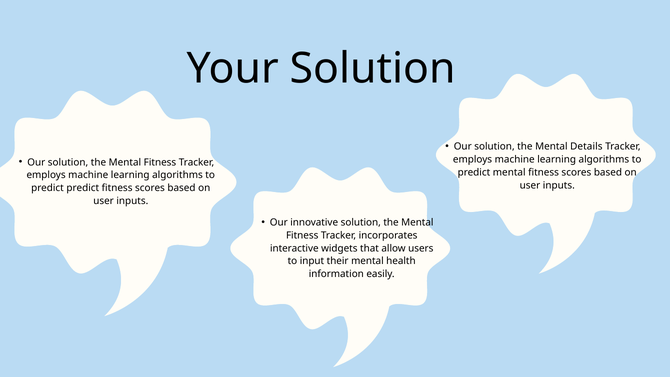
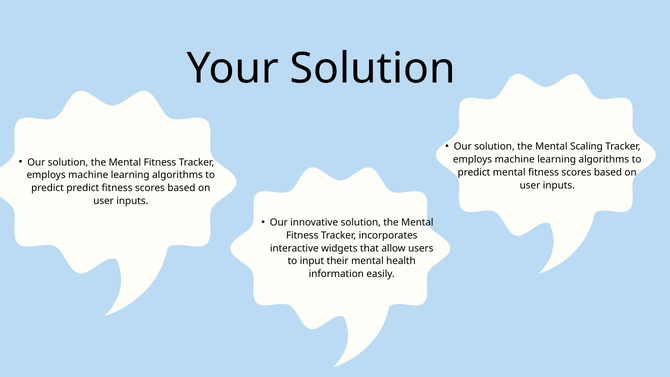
Details: Details -> Scaling
